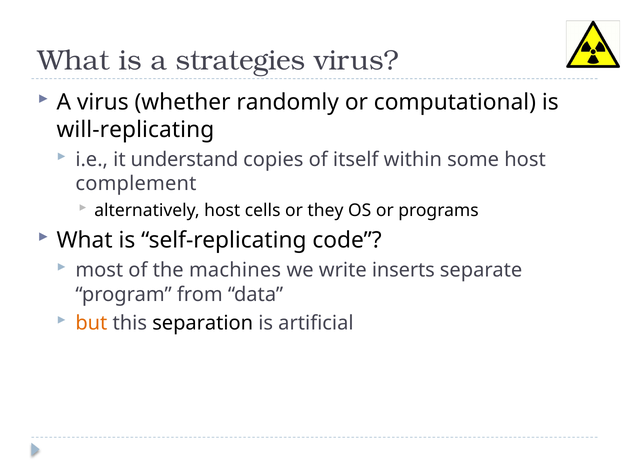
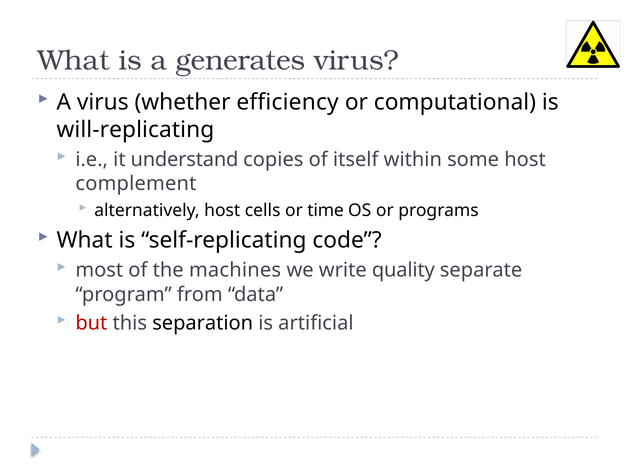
strategies: strategies -> generates
randomly: randomly -> efficiency
they: they -> time
inserts: inserts -> quality
but colour: orange -> red
